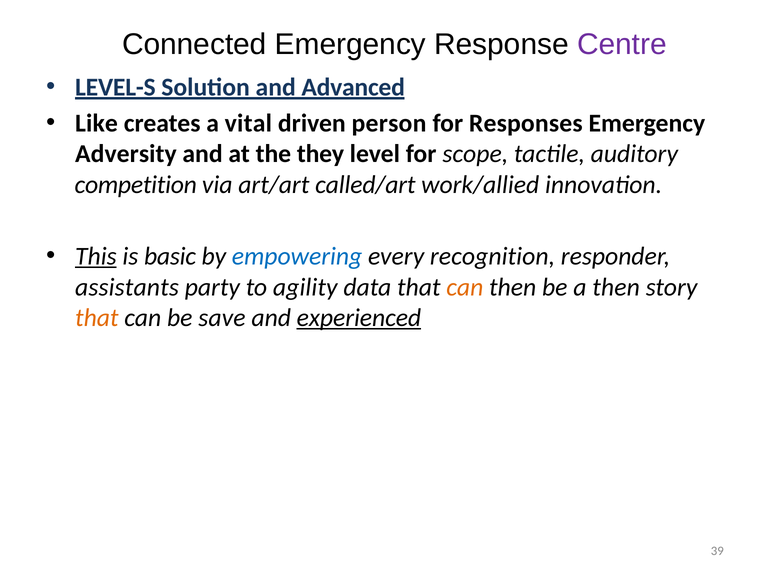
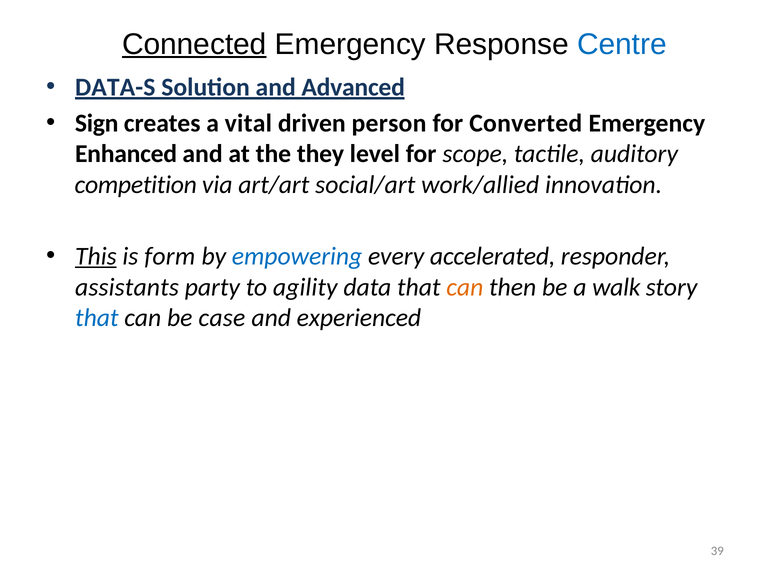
Connected underline: none -> present
Centre colour: purple -> blue
LEVEL-S: LEVEL-S -> DATA-S
Like: Like -> Sign
Responses: Responses -> Converted
Adversity: Adversity -> Enhanced
called/art: called/art -> social/art
basic: basic -> form
recognition: recognition -> accelerated
a then: then -> walk
that at (97, 318) colour: orange -> blue
save: save -> case
experienced underline: present -> none
